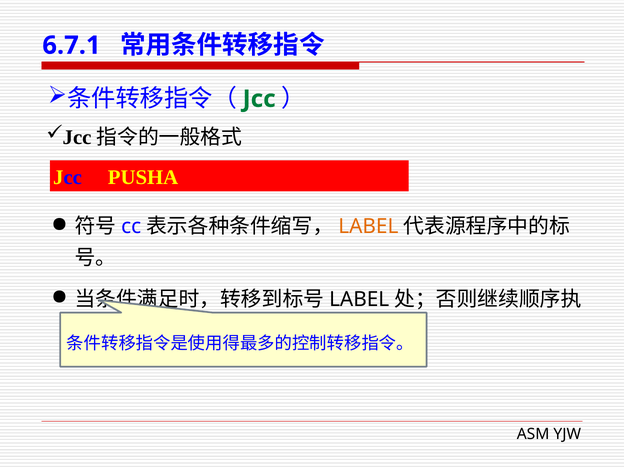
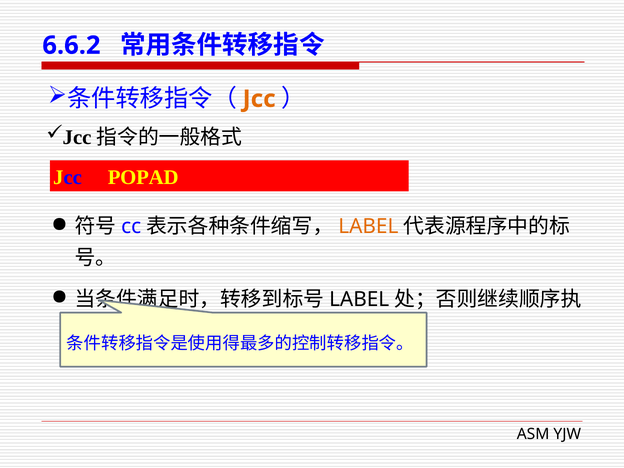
6.7.1: 6.7.1 -> 6.6.2
Jcc at (259, 99) colour: green -> orange
PUSHA: PUSHA -> POPAD
